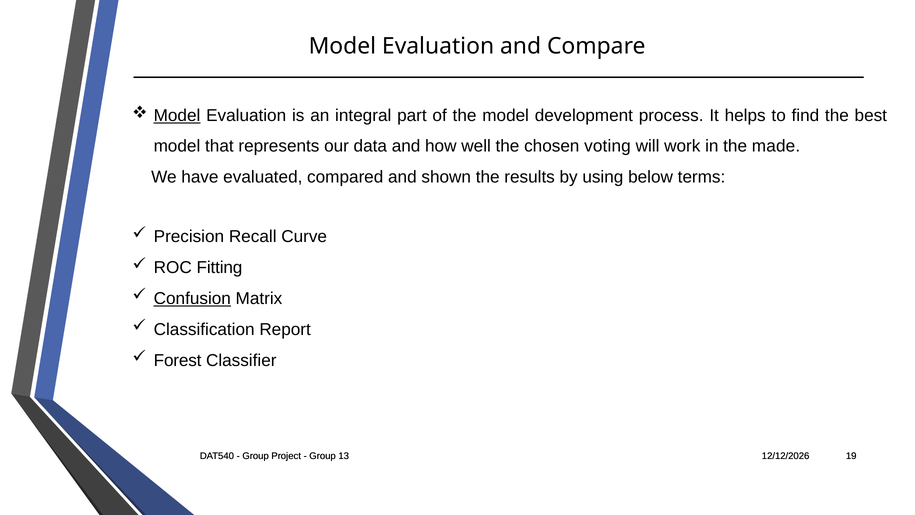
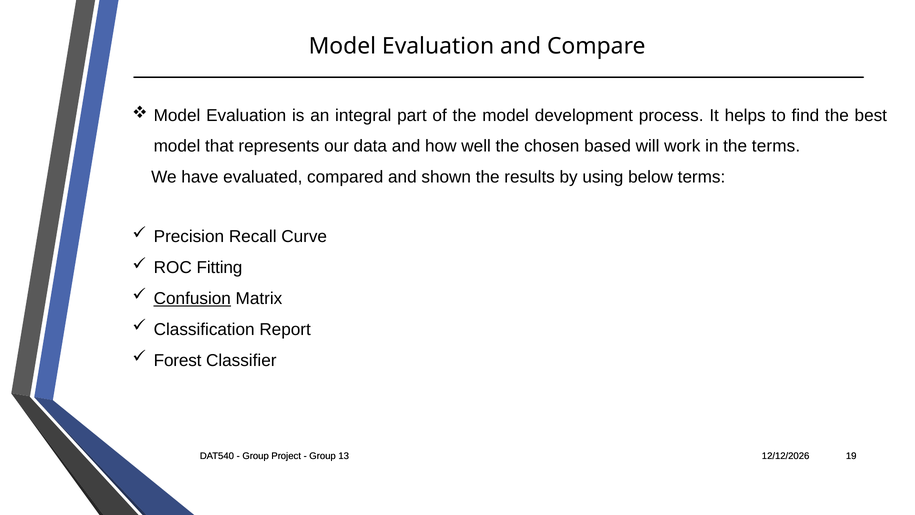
Model at (177, 115) underline: present -> none
voting: voting -> based
the made: made -> terms
